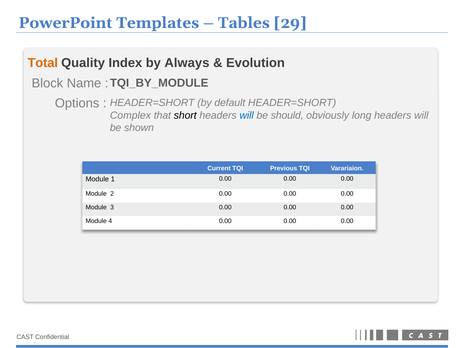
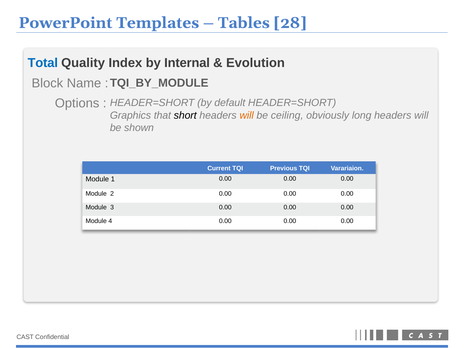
29: 29 -> 28
Total colour: orange -> blue
Always: Always -> Internal
Complex: Complex -> Graphics
will at (247, 115) colour: blue -> orange
should: should -> ceiling
